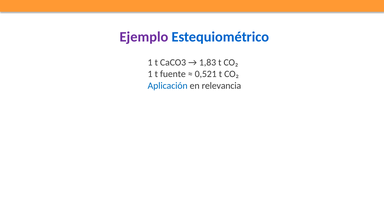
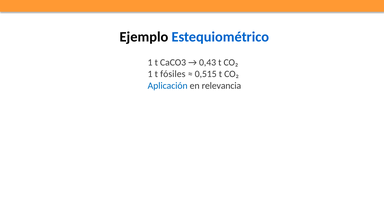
Ejemplo colour: purple -> black
1,83: 1,83 -> 0,43
fuente: fuente -> fósiles
0,521: 0,521 -> 0,515
